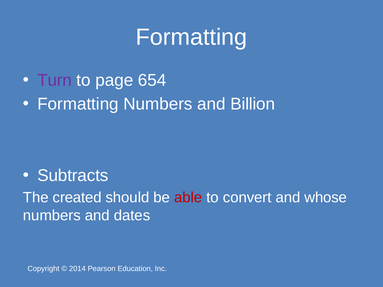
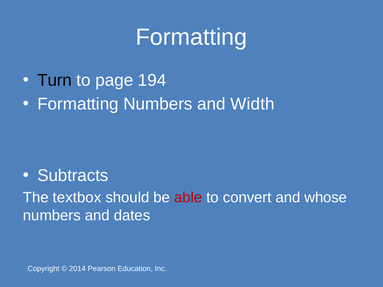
Turn colour: purple -> black
654: 654 -> 194
Billion: Billion -> Width
created: created -> textbox
